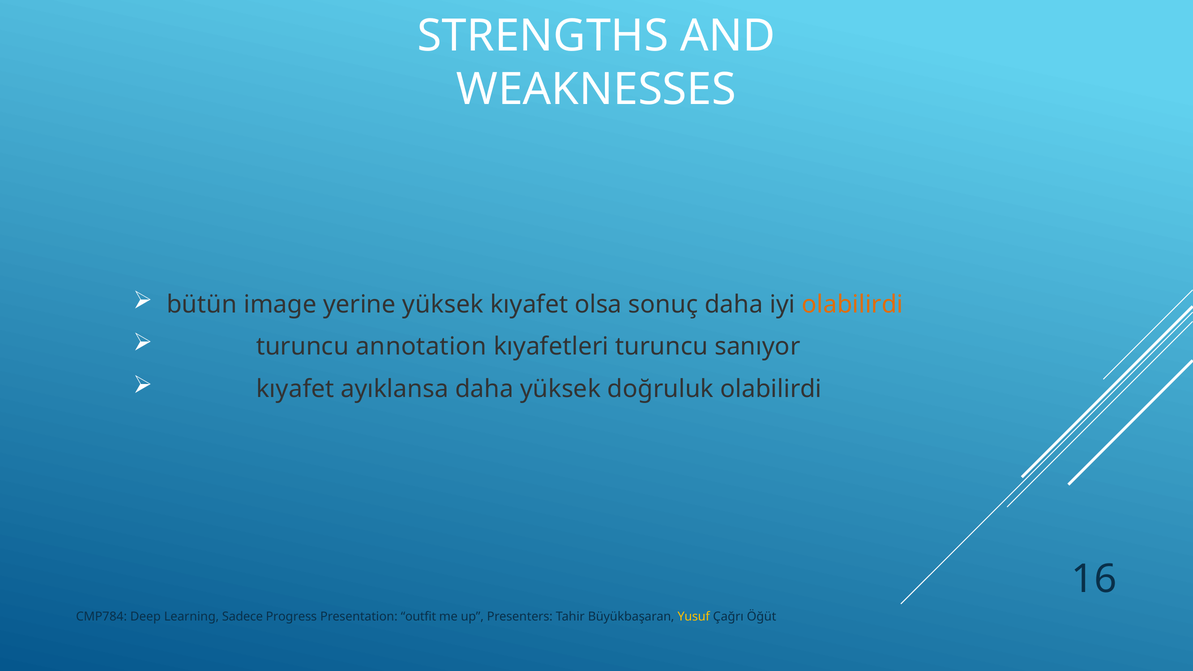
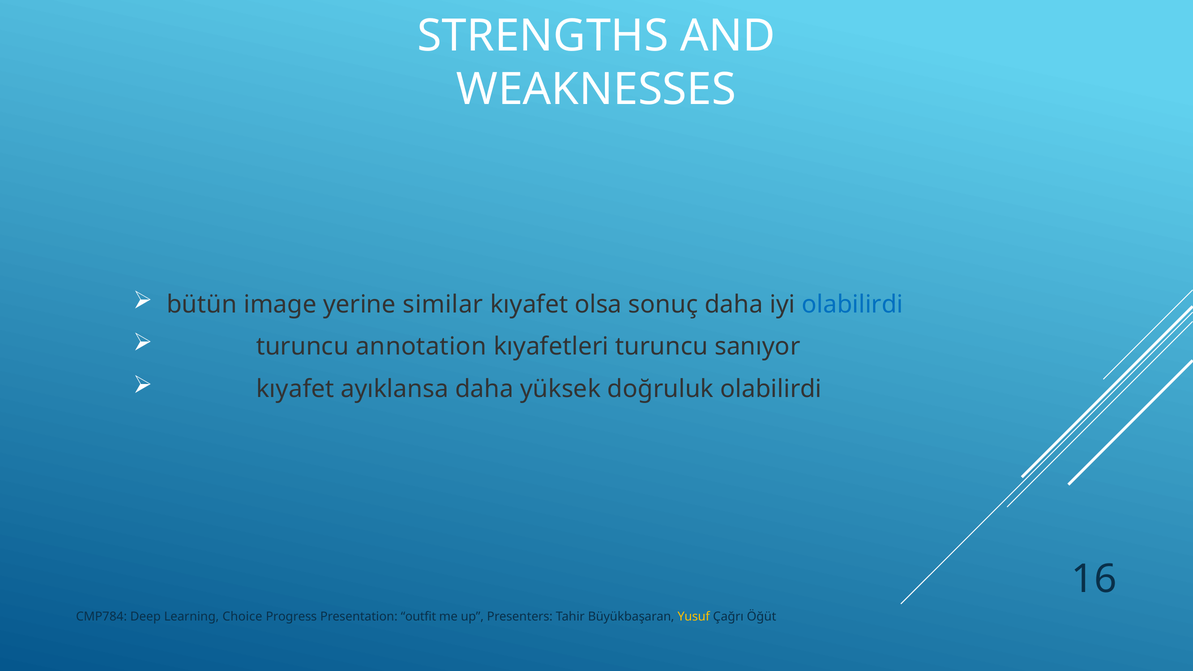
yerine yüksek: yüksek -> similar
olabilirdi at (853, 304) colour: orange -> blue
Sadece: Sadece -> Choice
